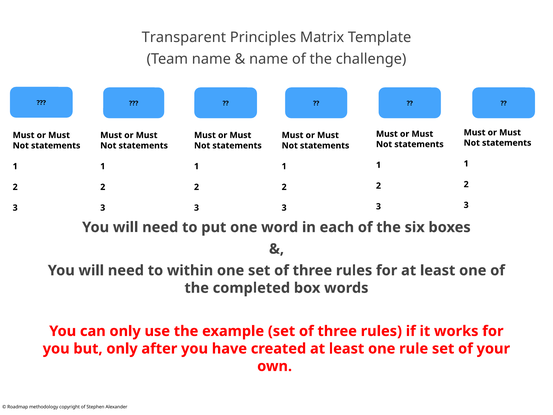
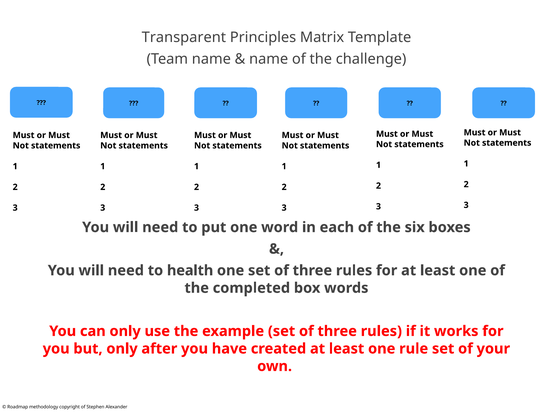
within: within -> health
